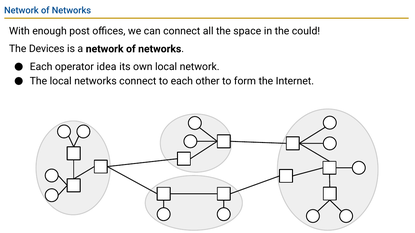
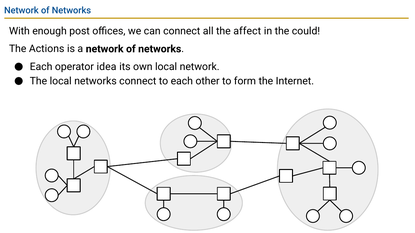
space: space -> affect
Devices: Devices -> Actions
